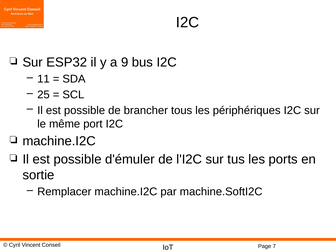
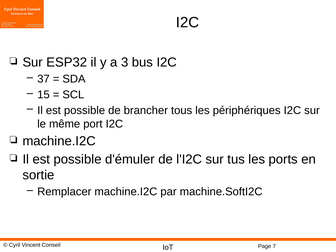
9: 9 -> 3
11: 11 -> 37
25: 25 -> 15
